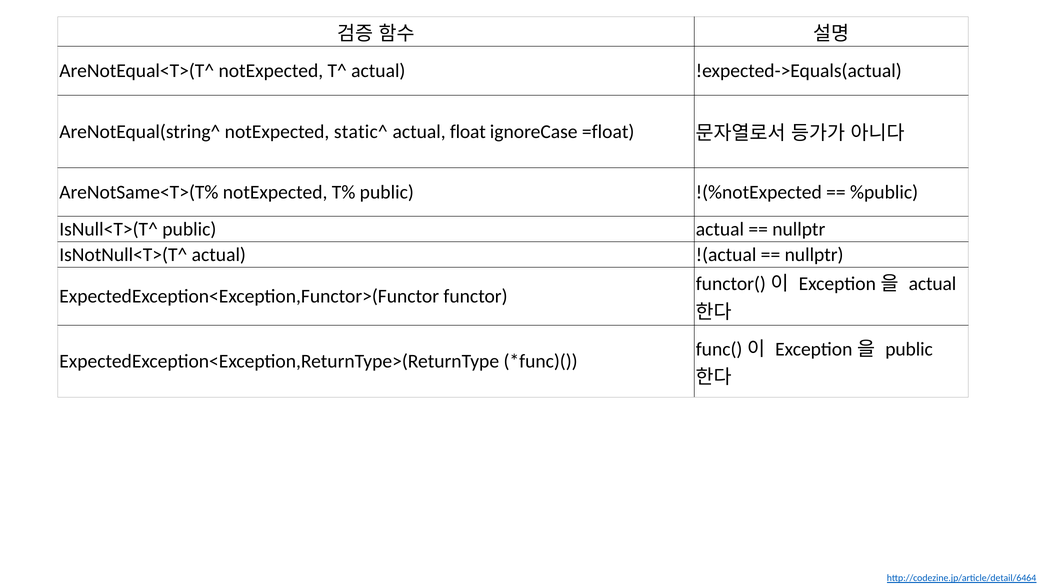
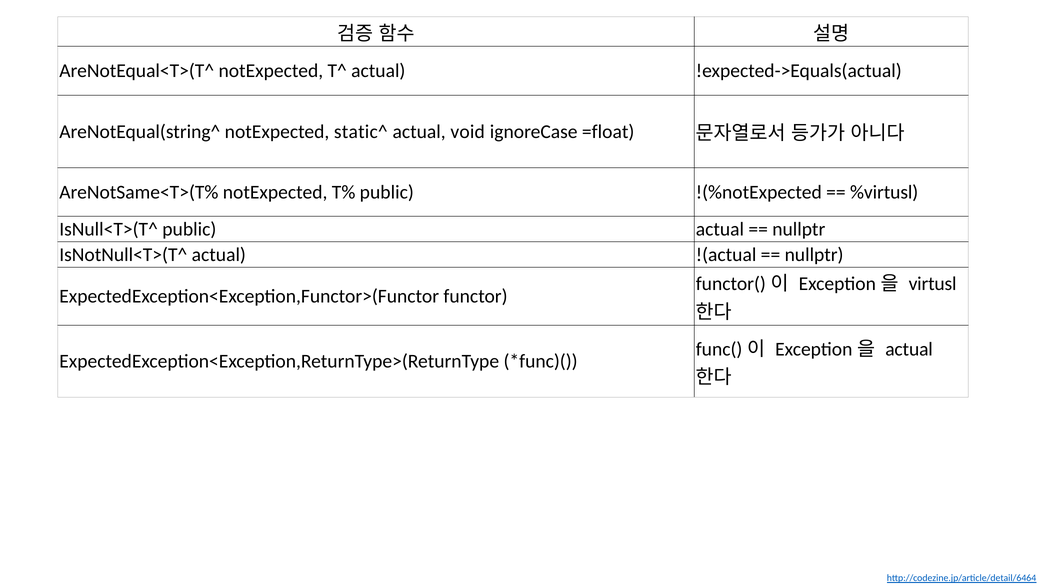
float: float -> void
%public: %public -> %virtusl
actual at (933, 284): actual -> virtusl
public at (909, 349): public -> actual
